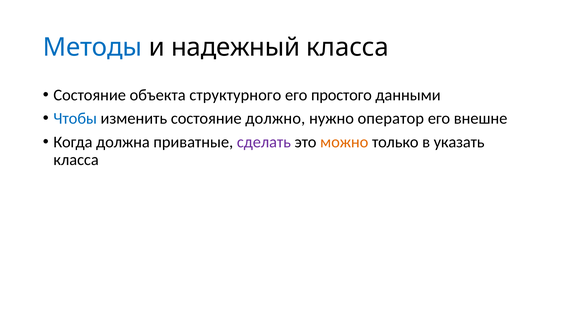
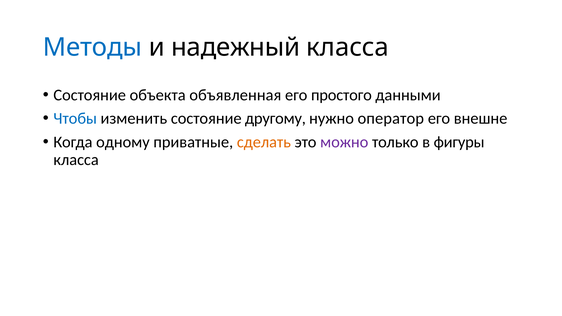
структурного: структурного -> объявленная
должно: должно -> другому
должна: должна -> одному
сделать colour: purple -> orange
можно colour: orange -> purple
указать: указать -> фигуры
